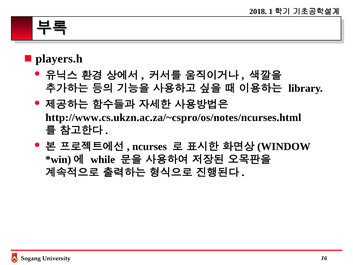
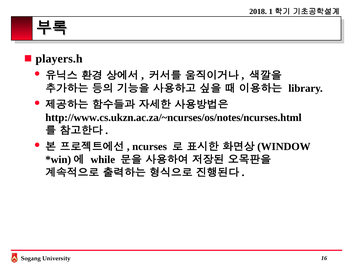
http://www.cs.ukzn.ac.za/~cspro/os/notes/ncurses.html: http://www.cs.ukzn.ac.za/~cspro/os/notes/ncurses.html -> http://www.cs.ukzn.ac.za/~ncurses/os/notes/ncurses.html
